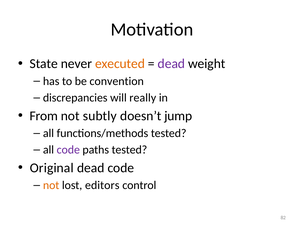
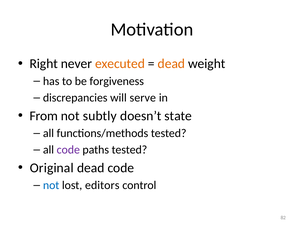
State: State -> Right
dead at (171, 64) colour: purple -> orange
convention: convention -> forgiveness
really: really -> serve
jump: jump -> state
not at (51, 185) colour: orange -> blue
